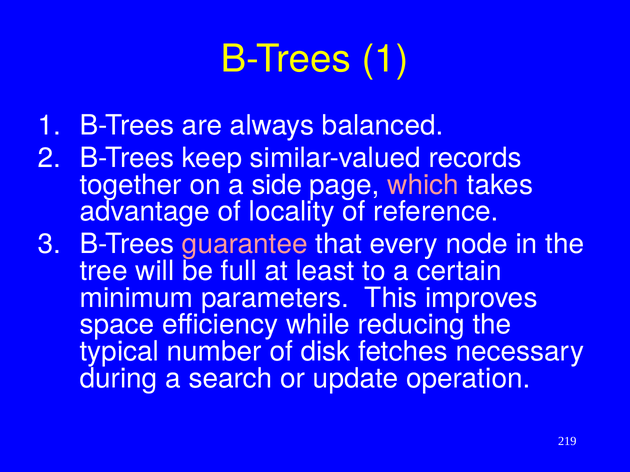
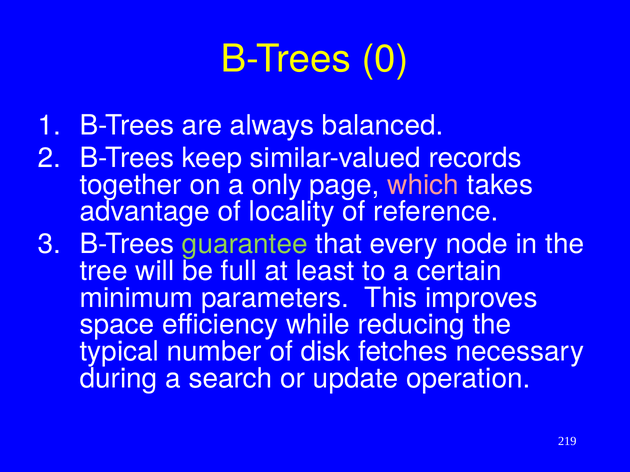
B-Trees 1: 1 -> 0
side: side -> only
guarantee colour: pink -> light green
